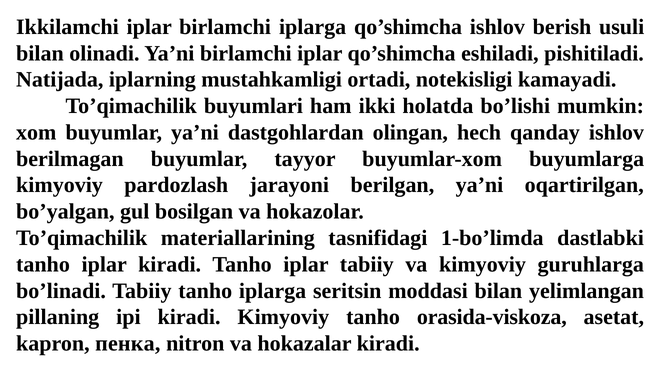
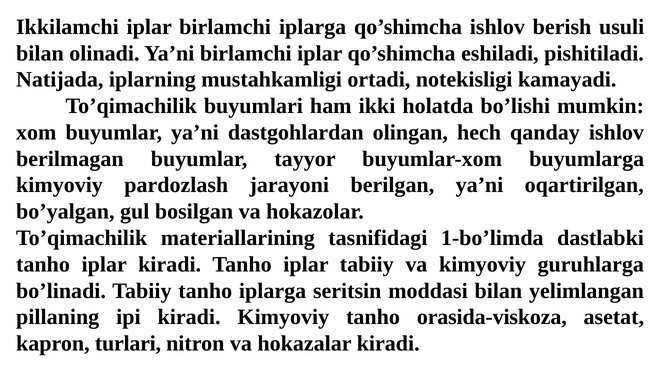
пенка: пенка -> turlari
